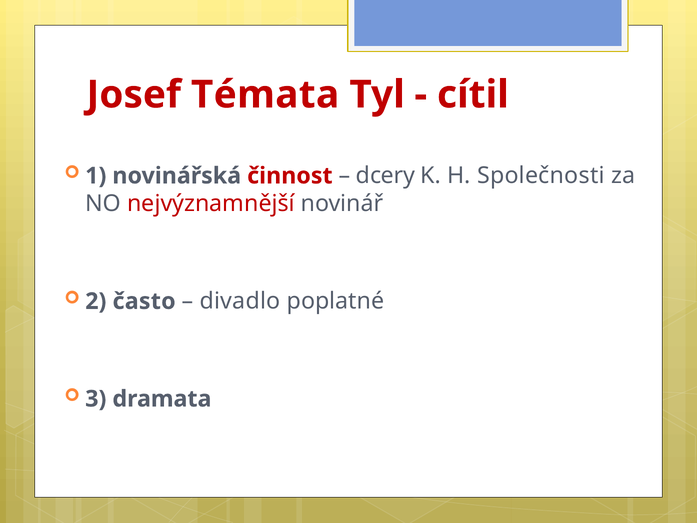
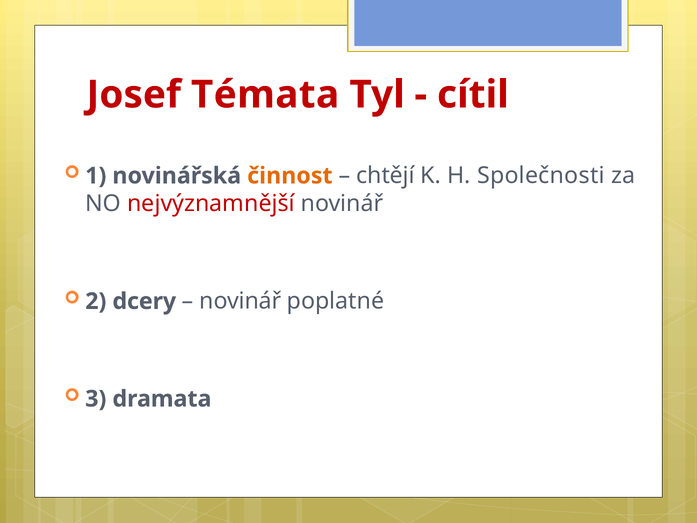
činnost colour: red -> orange
dcery: dcery -> chtějí
často: často -> dcery
divadlo at (240, 301): divadlo -> novinář
